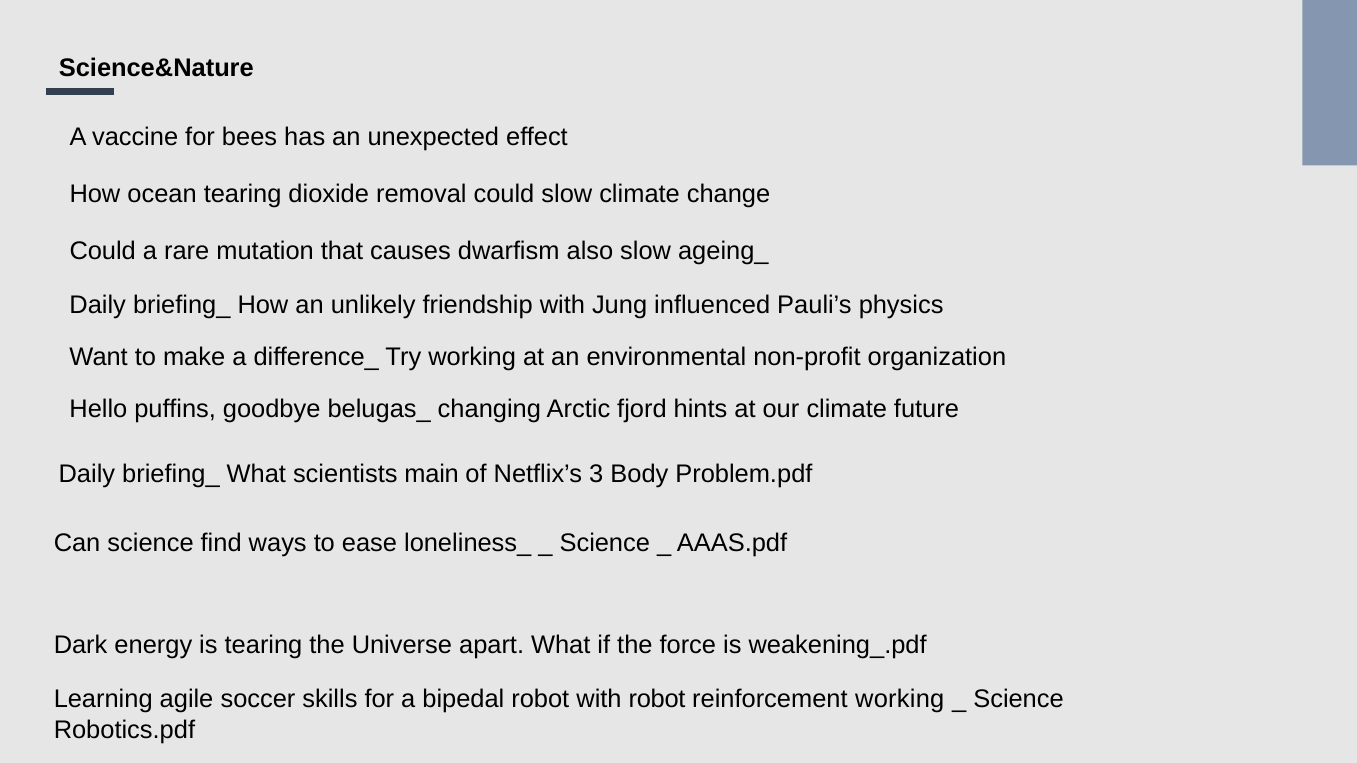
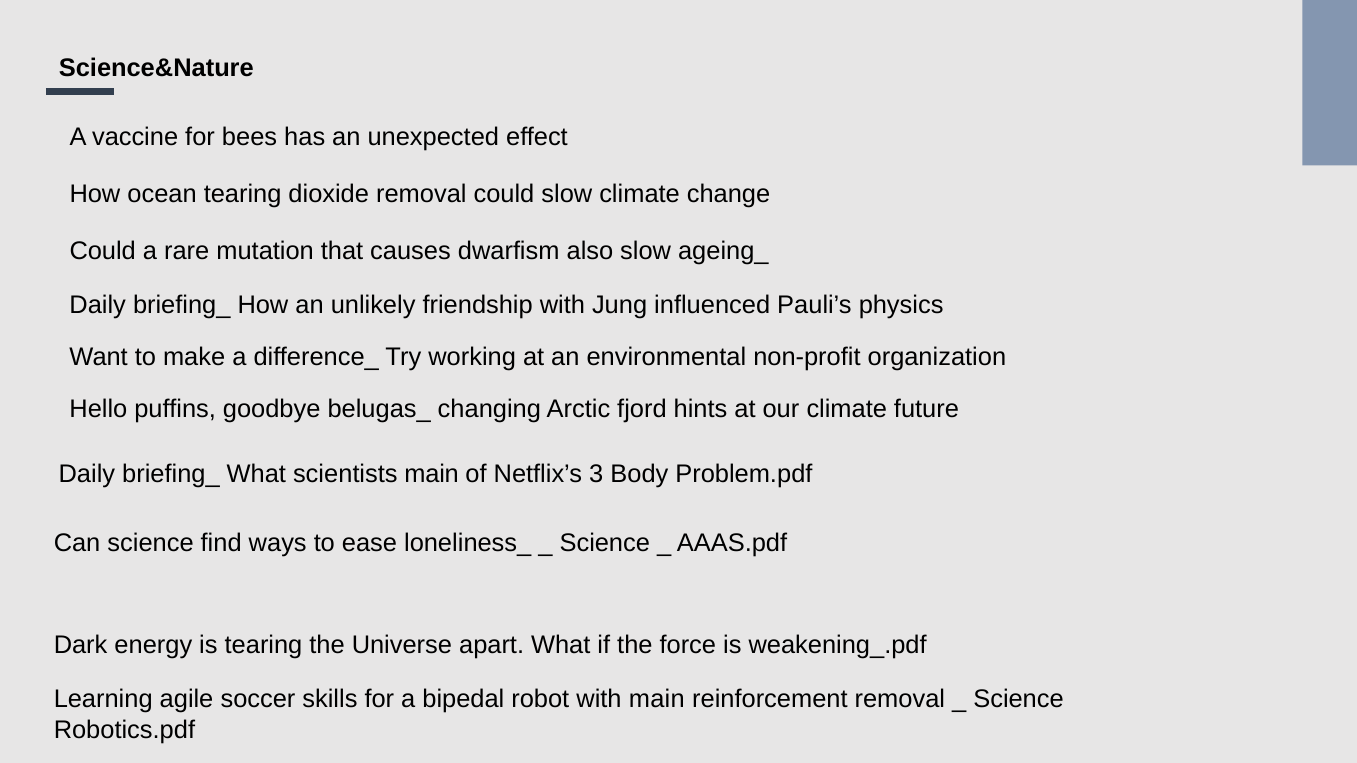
with robot: robot -> main
reinforcement working: working -> removal
